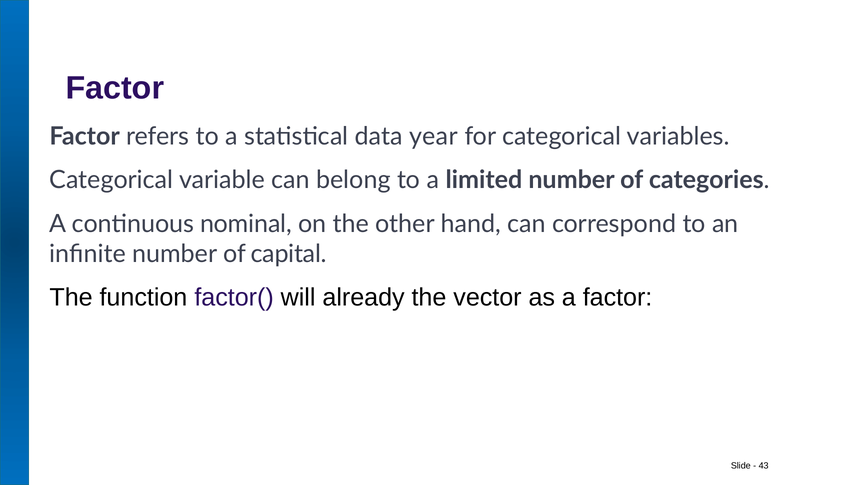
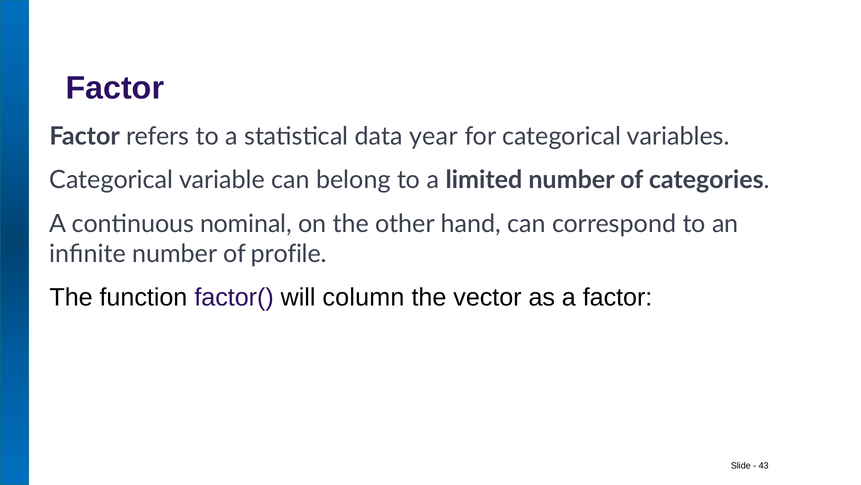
capital: capital -> profile
already: already -> column
